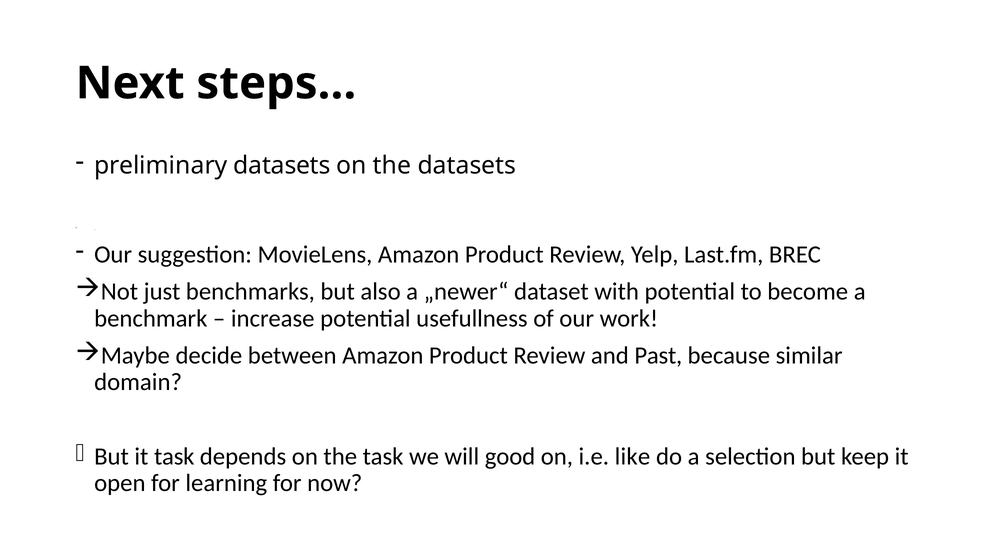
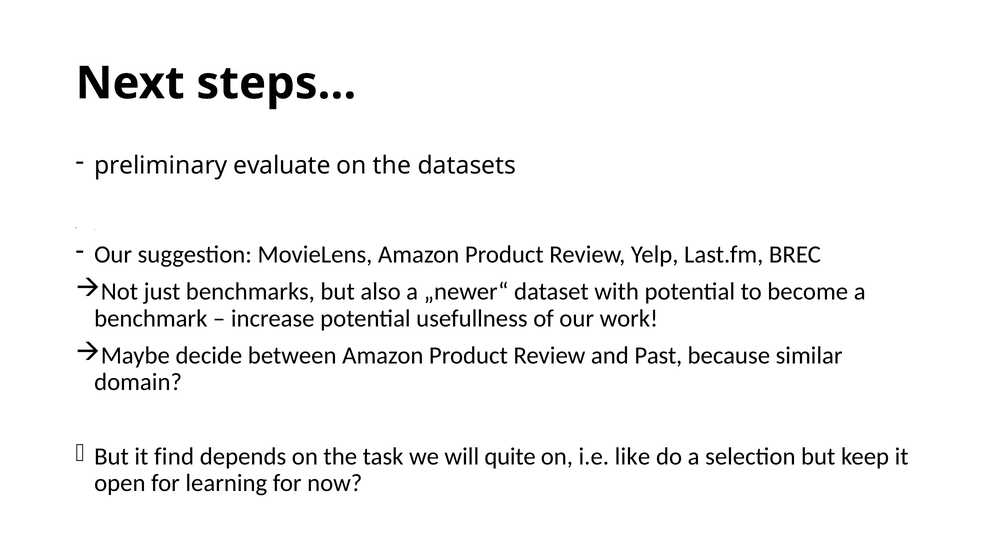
preliminary datasets: datasets -> evaluate
it task: task -> find
good: good -> quite
